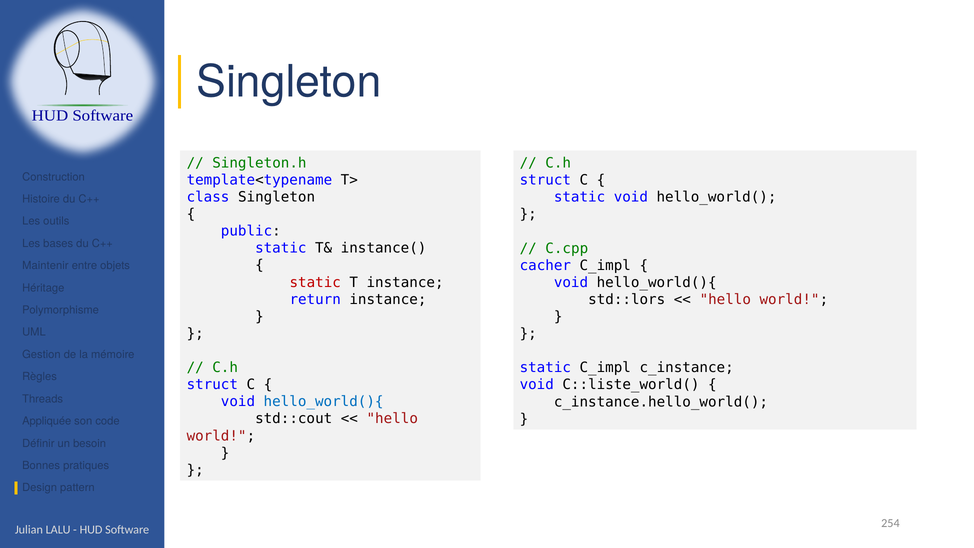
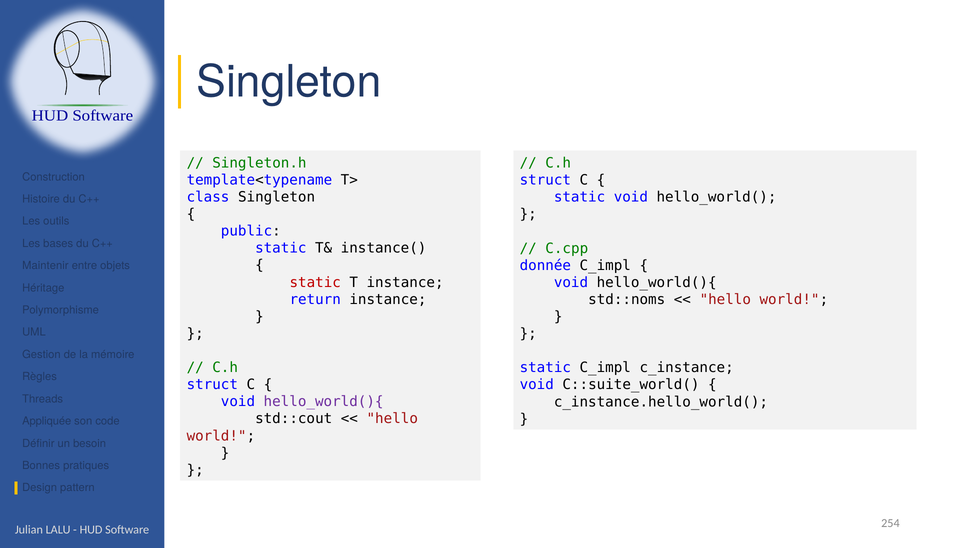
cacher: cacher -> donnée
std::lors: std::lors -> std::noms
C::liste_world(: C::liste_world( -> C::suite_world(
hello_world(){ at (324, 402) colour: blue -> purple
